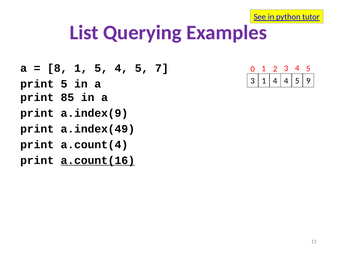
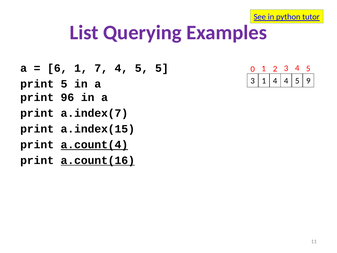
8: 8 -> 6
1 5: 5 -> 7
5 7: 7 -> 5
85: 85 -> 96
a.index(9: a.index(9 -> a.index(7
a.index(49: a.index(49 -> a.index(15
a.count(4 underline: none -> present
